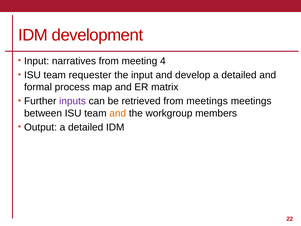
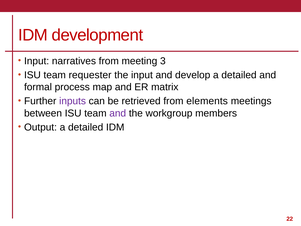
4: 4 -> 3
from meetings: meetings -> elements
and at (118, 113) colour: orange -> purple
